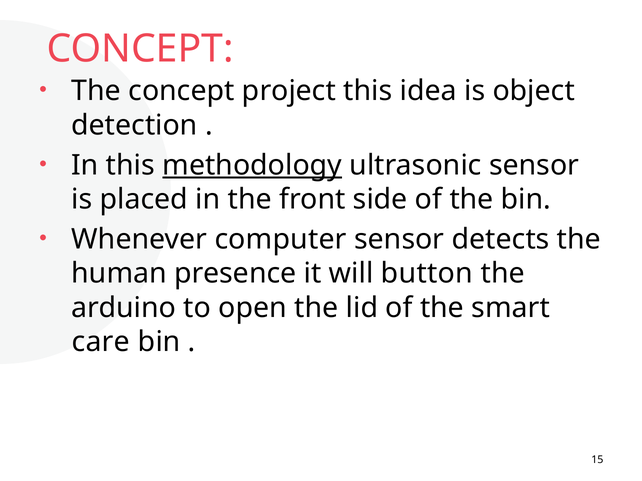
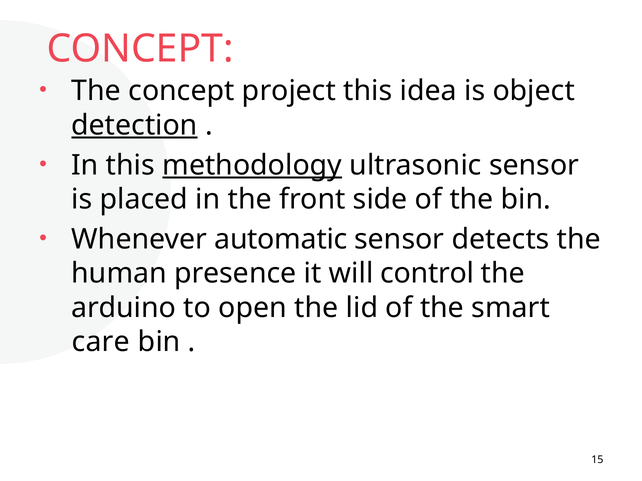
detection underline: none -> present
computer: computer -> automatic
button: button -> control
